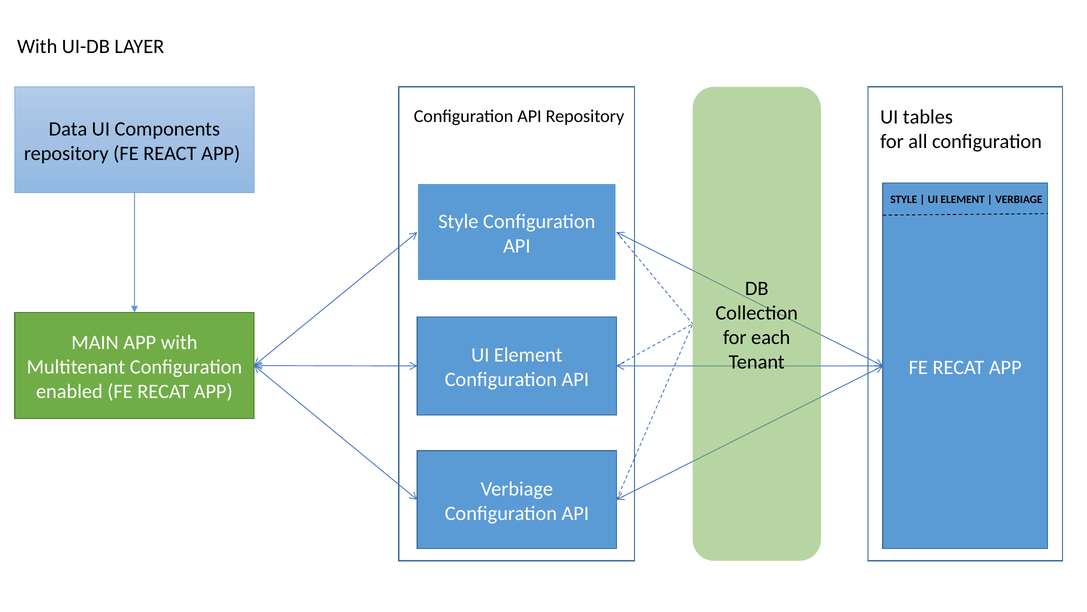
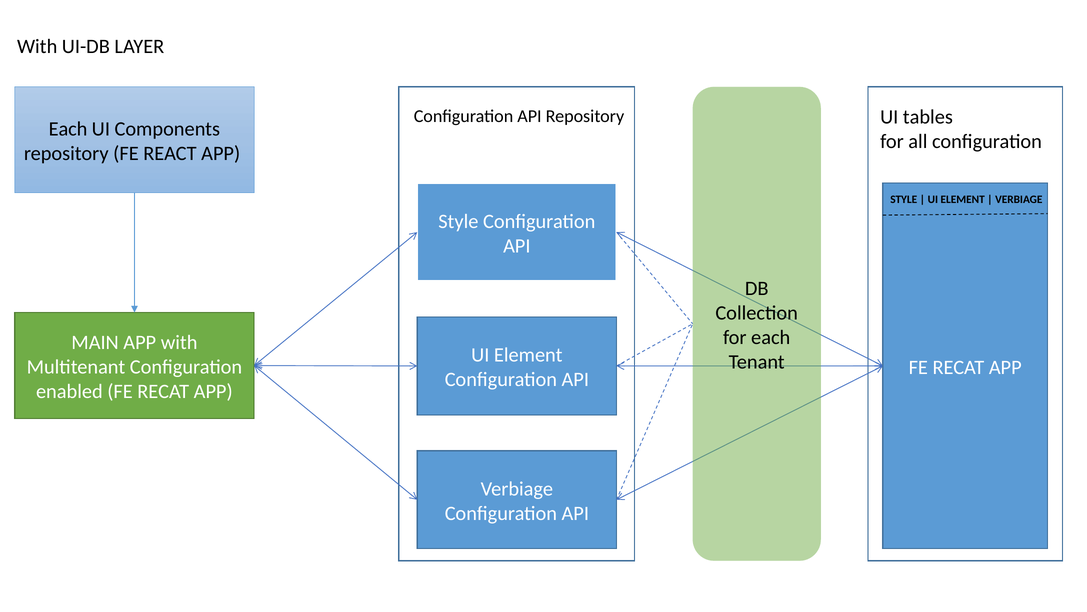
Data at (68, 129): Data -> Each
